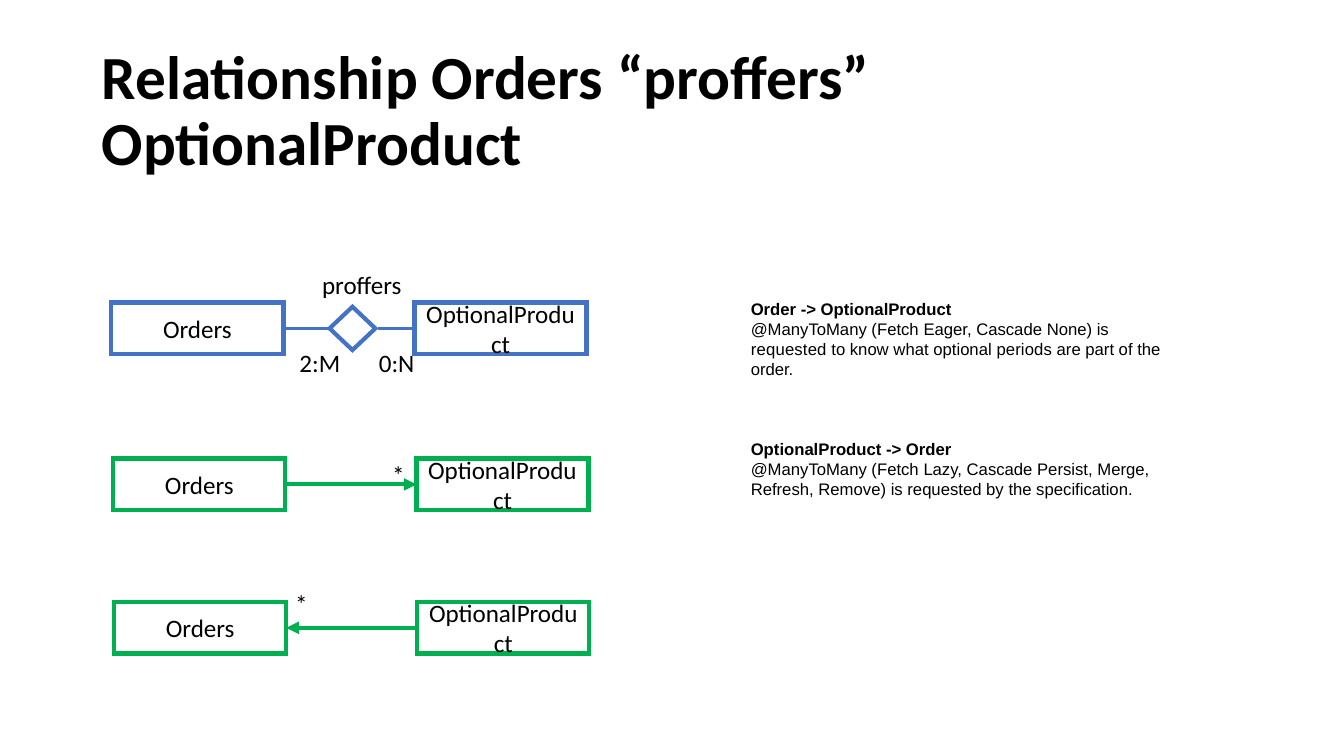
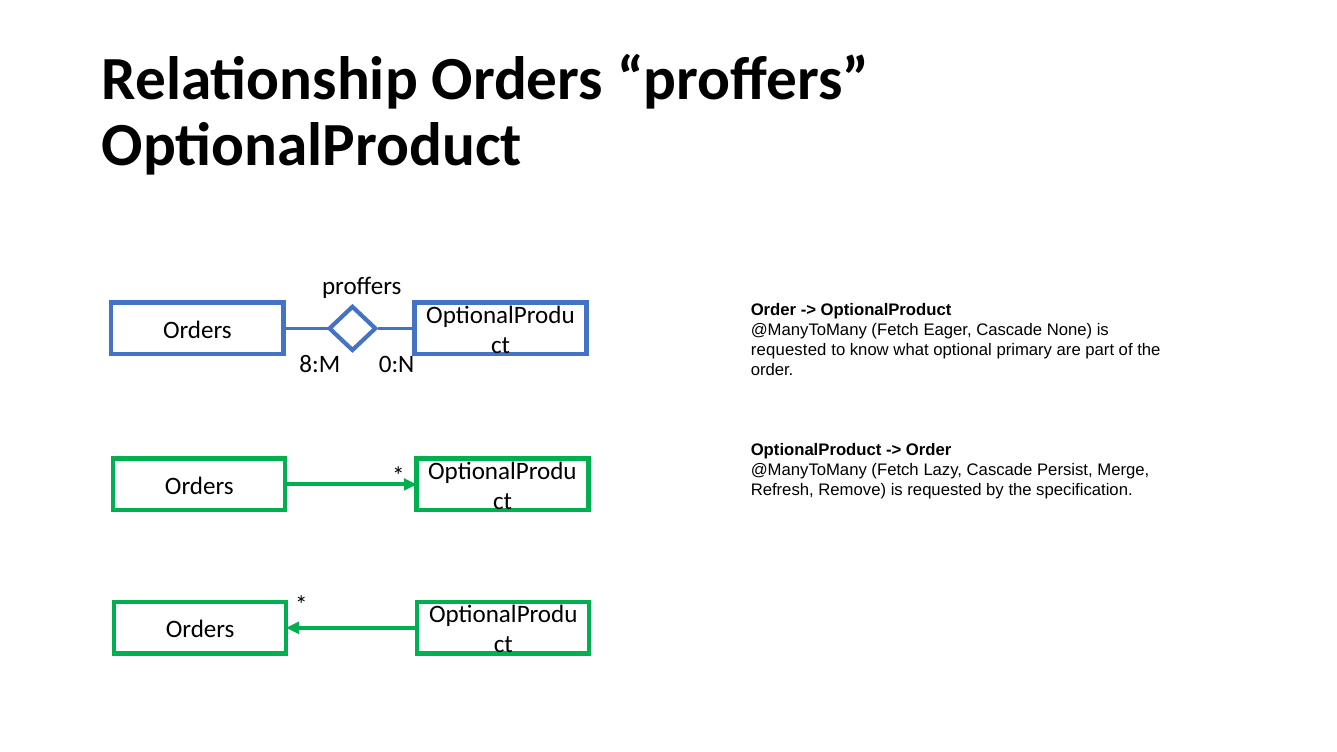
periods: periods -> primary
2:M: 2:M -> 8:M
